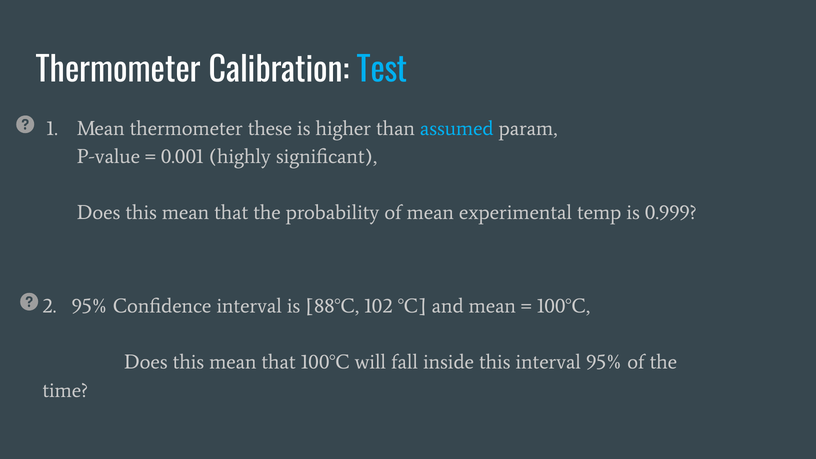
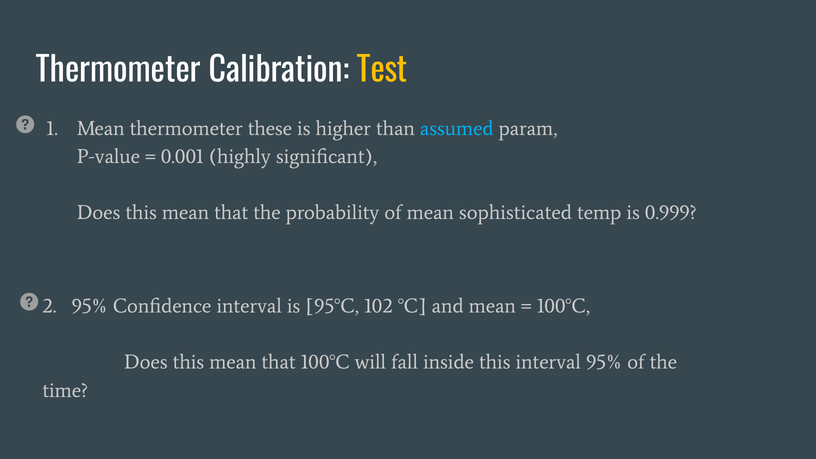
Test colour: light blue -> yellow
experimental: experimental -> sophisticated
88°C: 88°C -> 95°C
